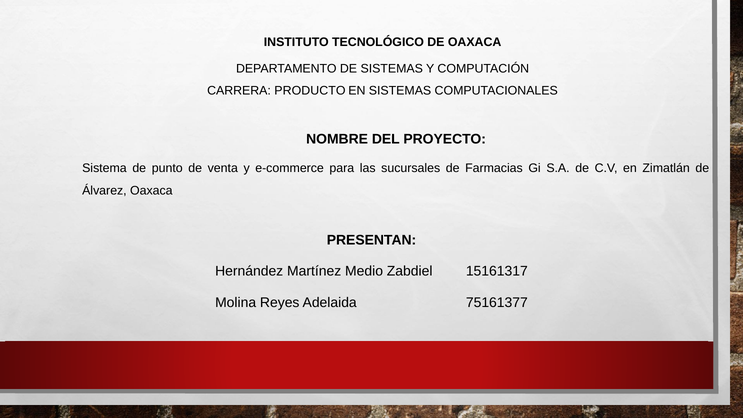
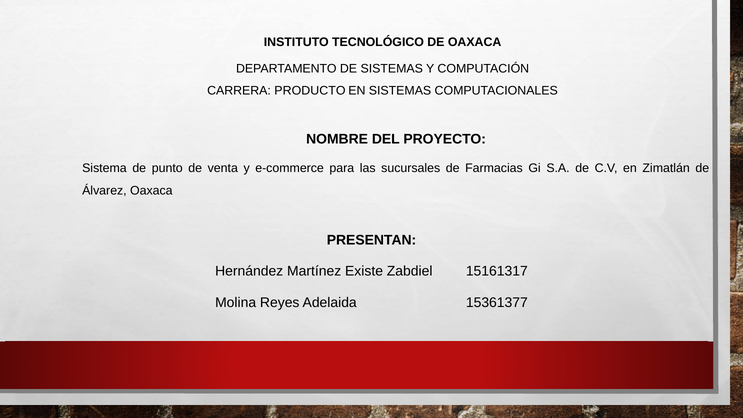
Medio: Medio -> Existe
75161377: 75161377 -> 15361377
